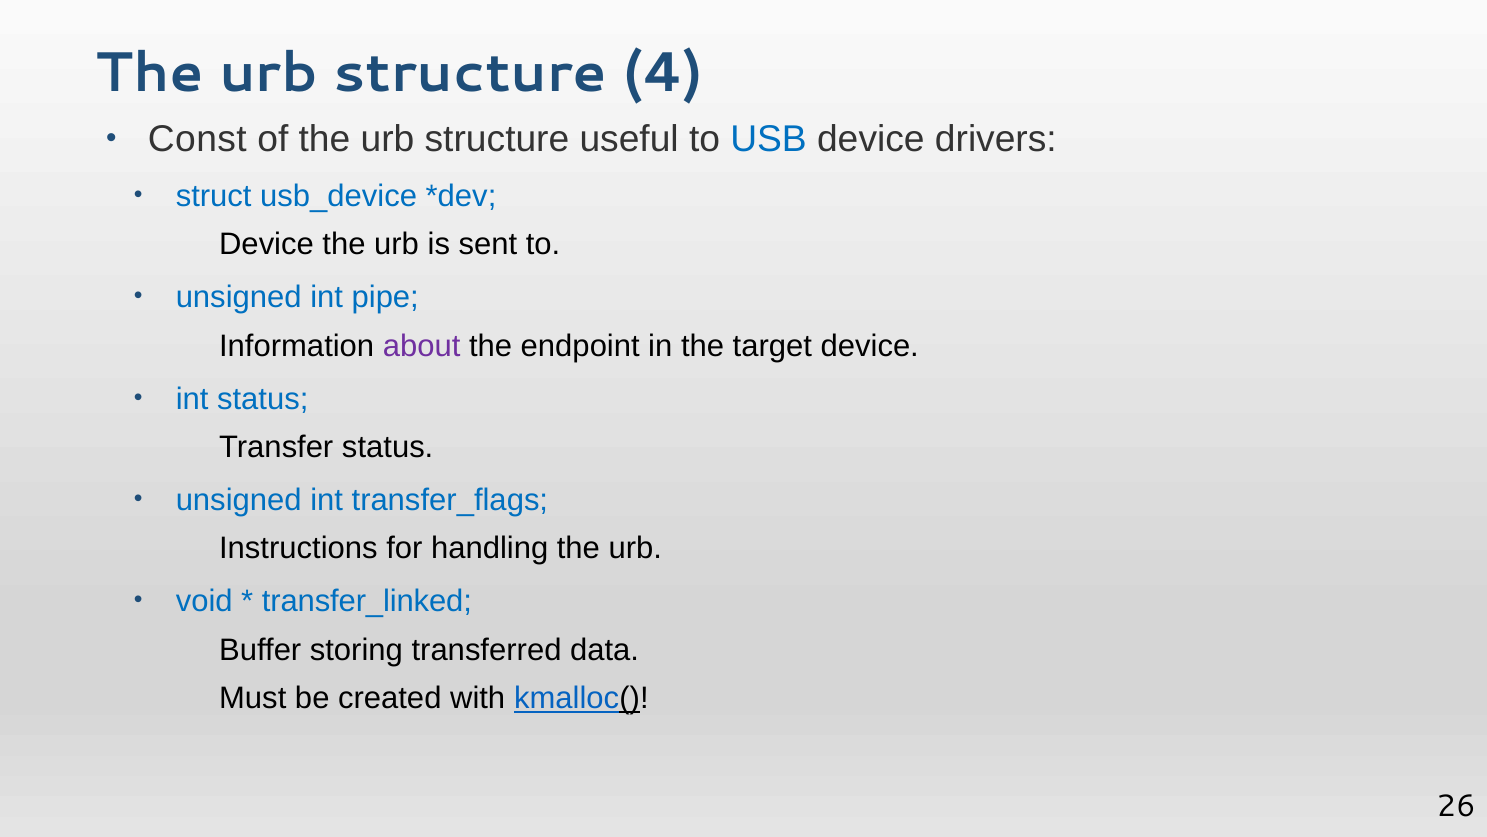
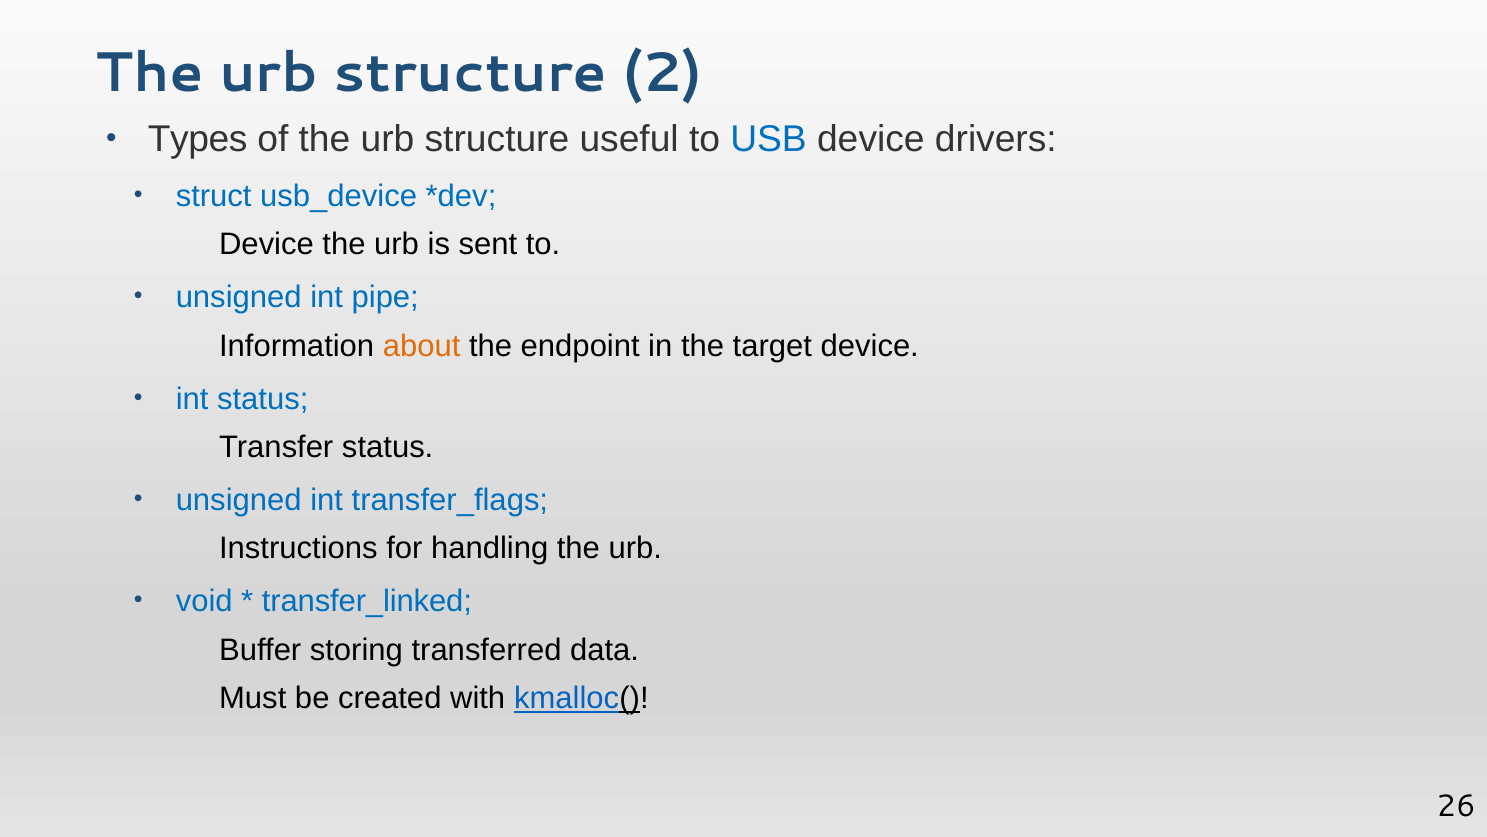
4: 4 -> 2
Const: Const -> Types
about colour: purple -> orange
